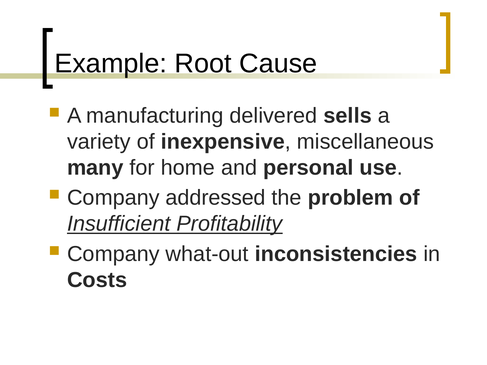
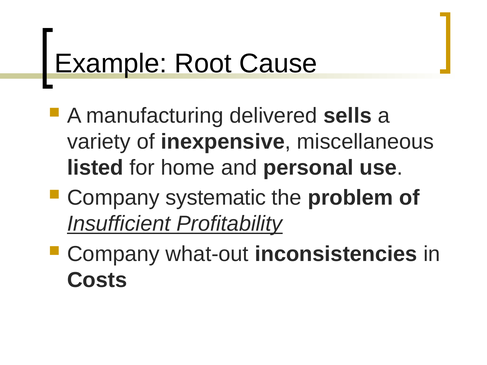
many: many -> listed
addressed: addressed -> systematic
